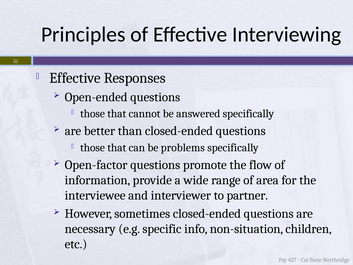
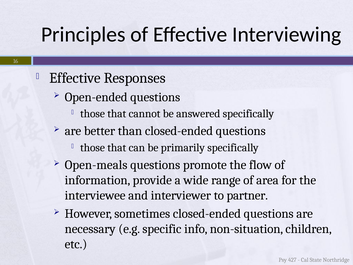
problems: problems -> primarily
Open-factor: Open-factor -> Open-meals
